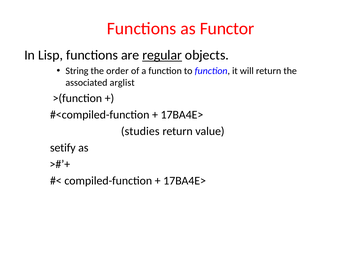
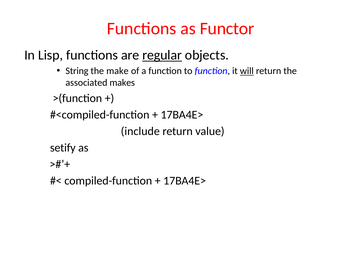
order: order -> make
will underline: none -> present
arglist: arglist -> makes
studies: studies -> include
